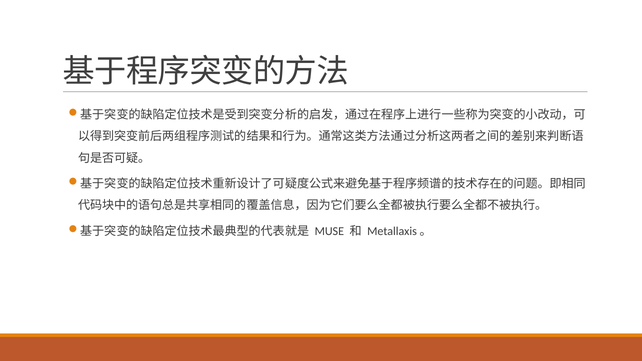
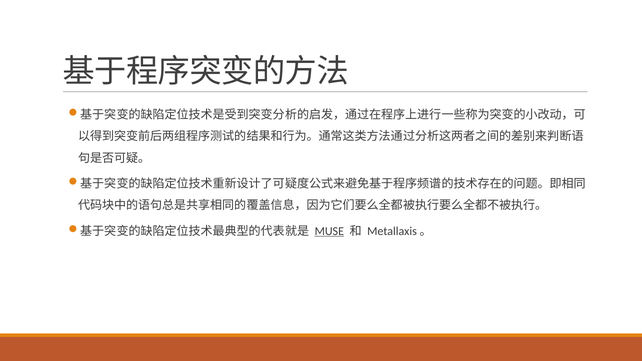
MUSE underline: none -> present
